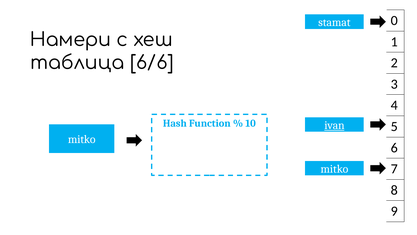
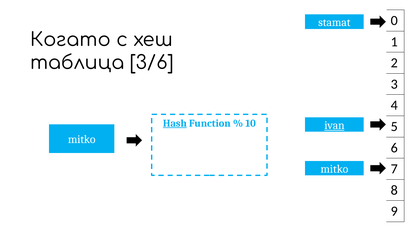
Намери: Намери -> Когато
6/6: 6/6 -> 3/6
Hash underline: none -> present
